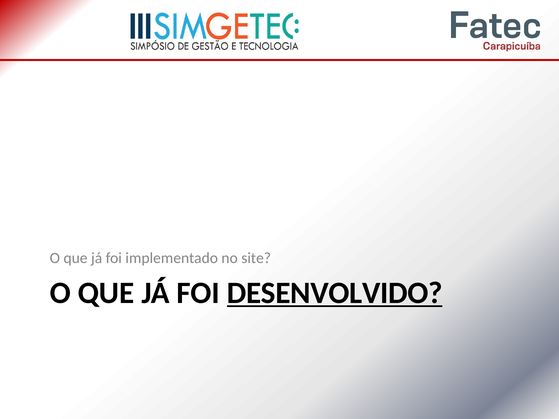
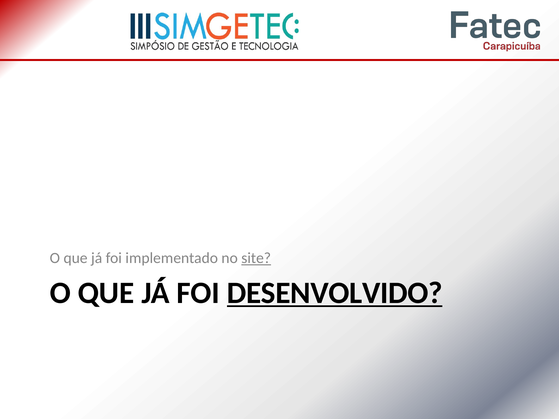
site underline: none -> present
